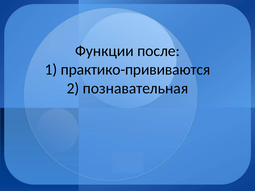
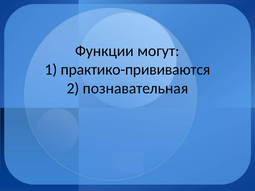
после: после -> могут
